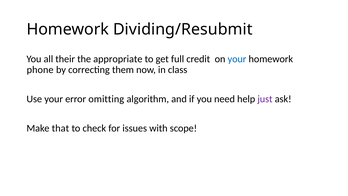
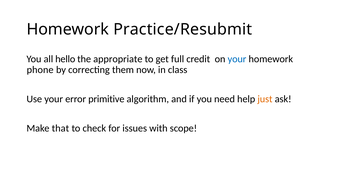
Dividing/Resubmit: Dividing/Resubmit -> Practice/Resubmit
their: their -> hello
omitting: omitting -> primitive
just colour: purple -> orange
